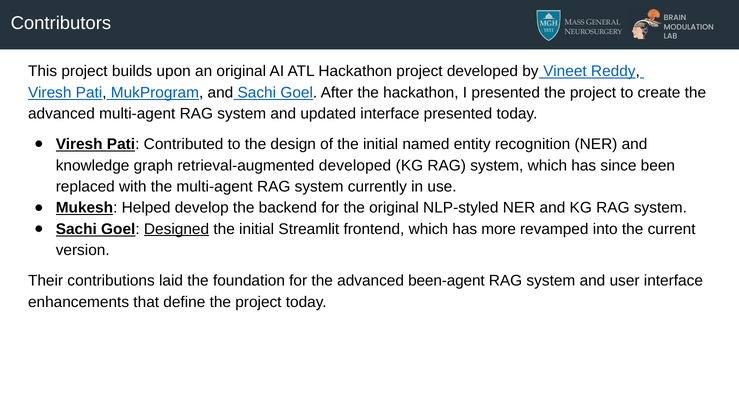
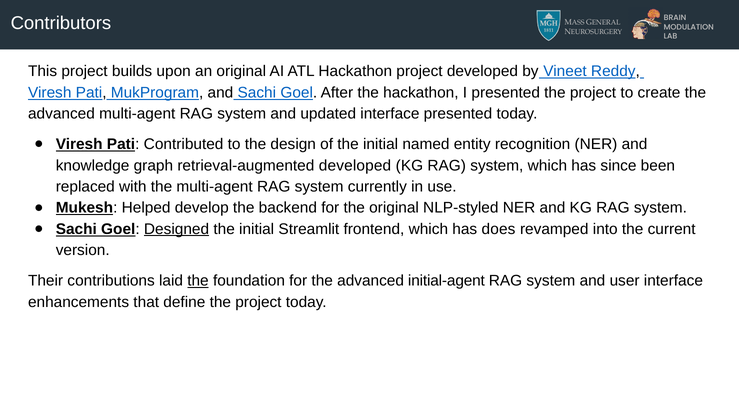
more: more -> does
the at (198, 281) underline: none -> present
been-agent: been-agent -> initial-agent
